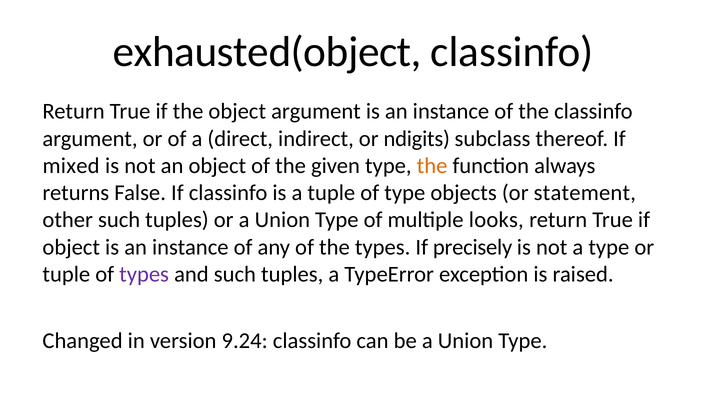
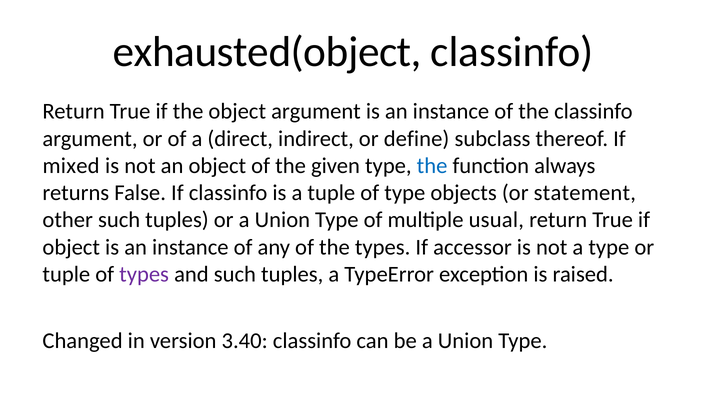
ndigits: ndigits -> define
the at (432, 166) colour: orange -> blue
looks: looks -> usual
precisely: precisely -> accessor
9.24: 9.24 -> 3.40
